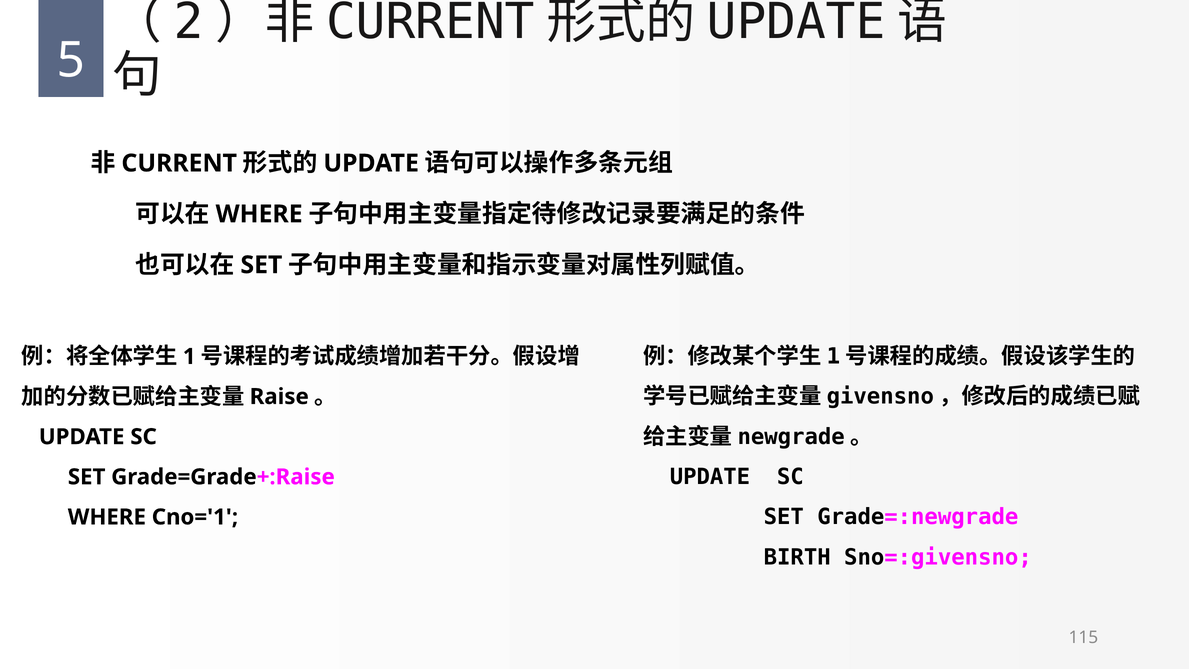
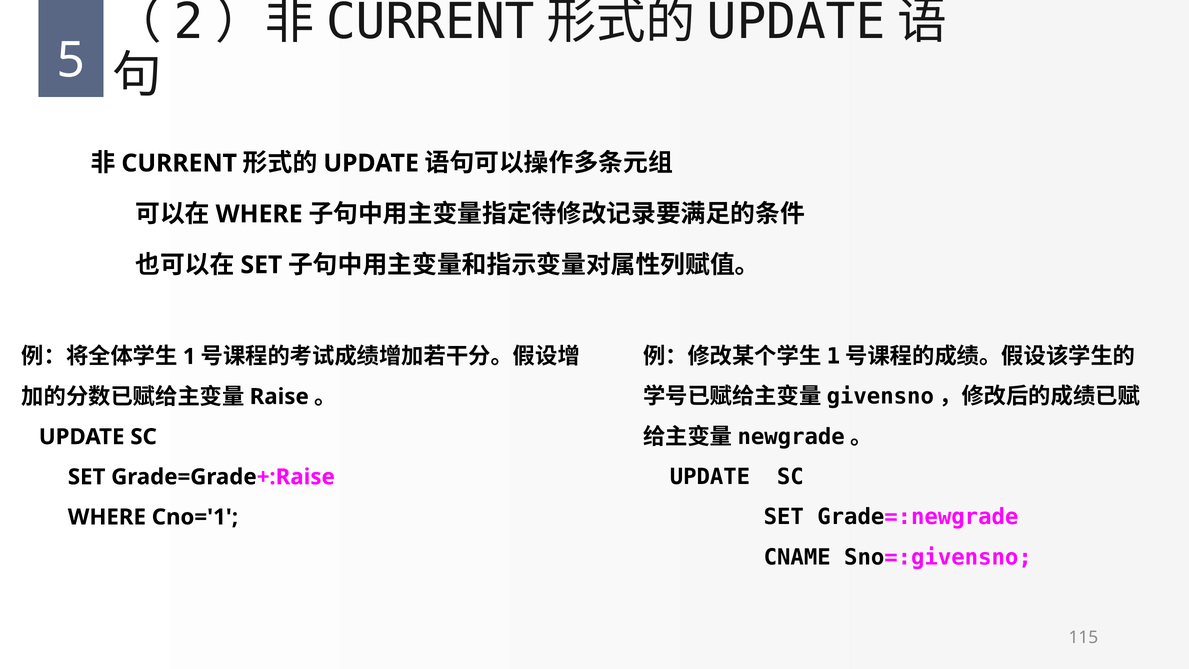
BIRTH: BIRTH -> CNAME
